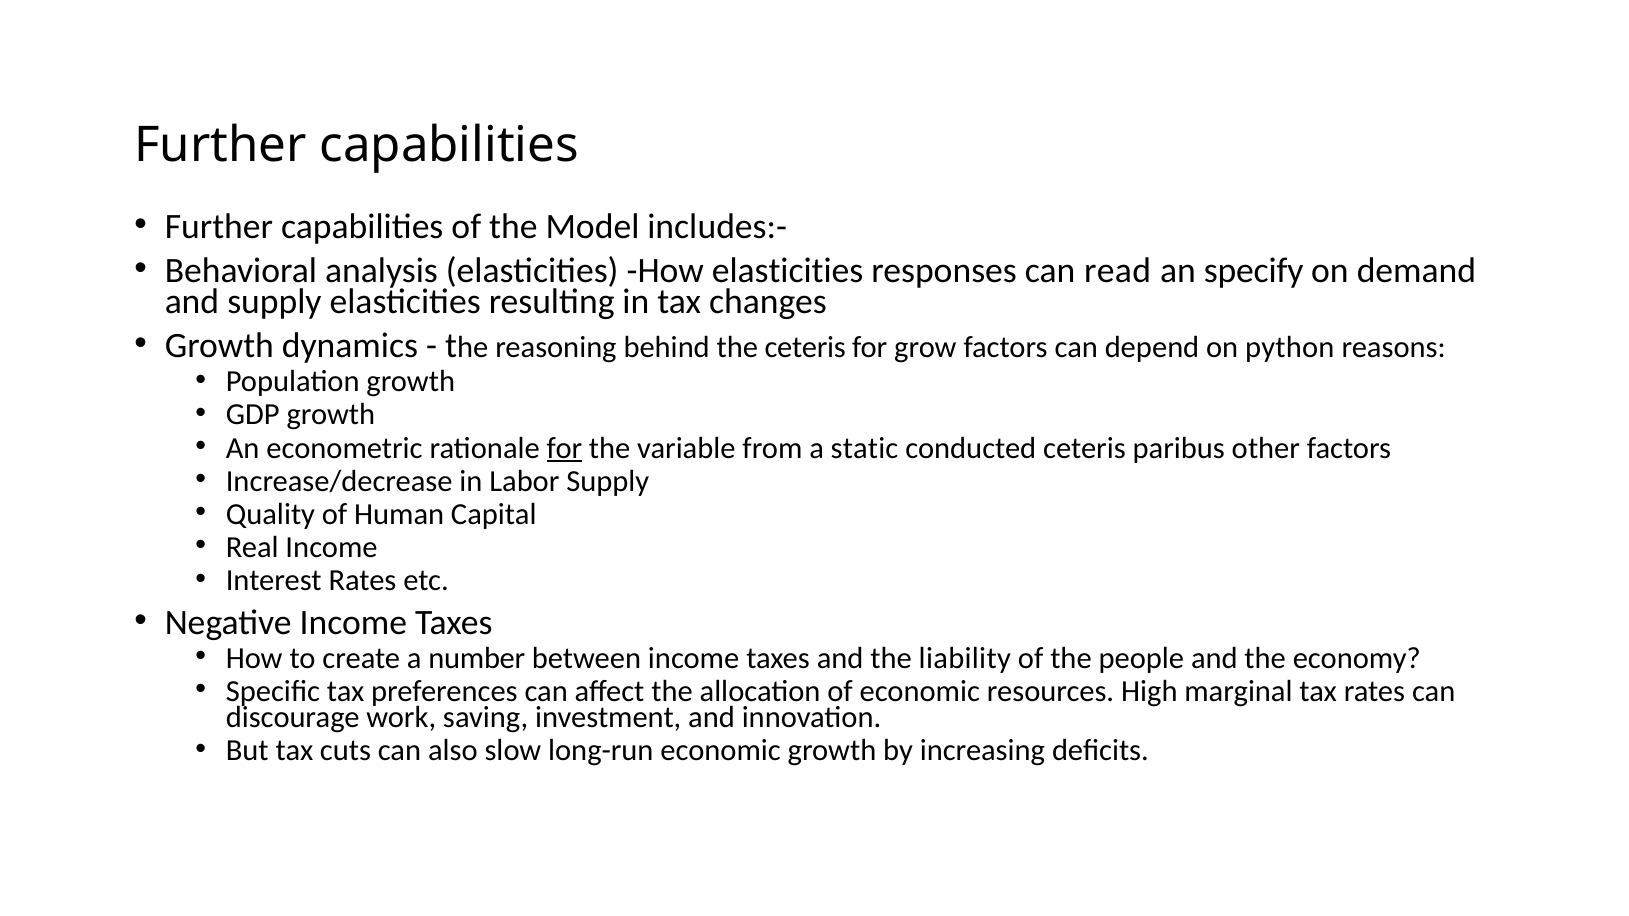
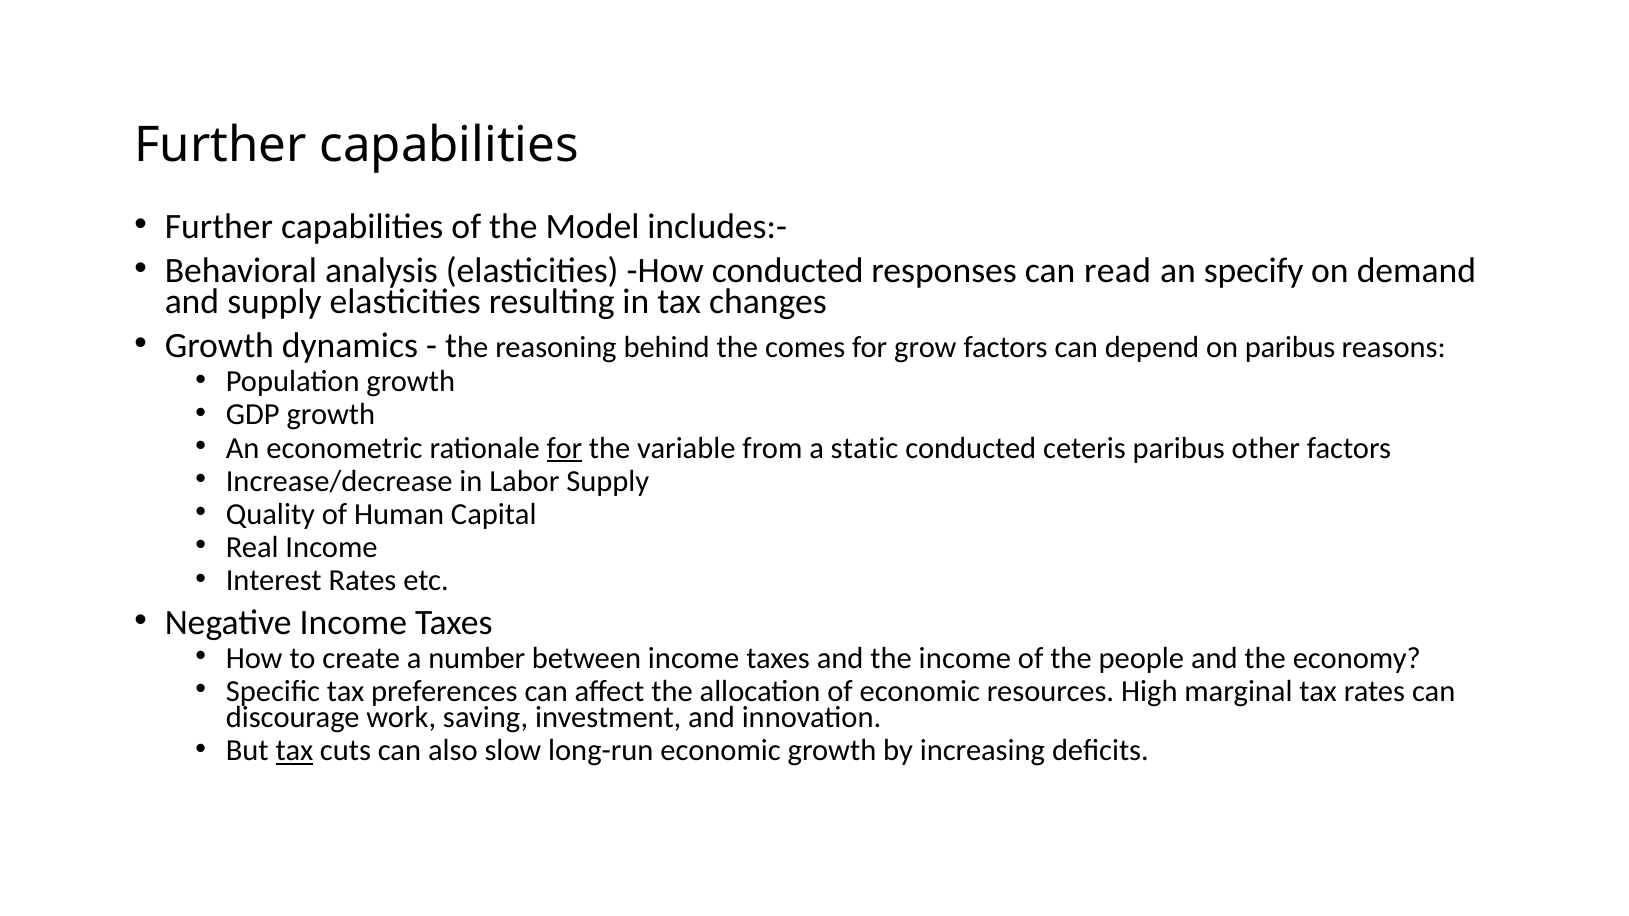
How elasticities: elasticities -> conducted
the ceteris: ceteris -> comes
on python: python -> paribus
the liability: liability -> income
tax at (294, 751) underline: none -> present
